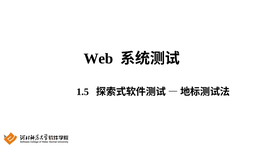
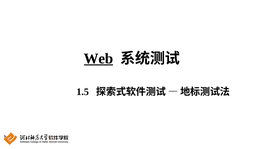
Web underline: none -> present
